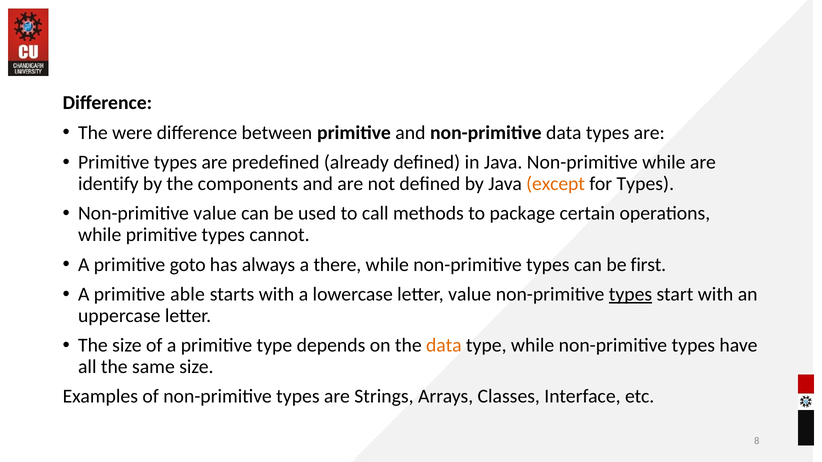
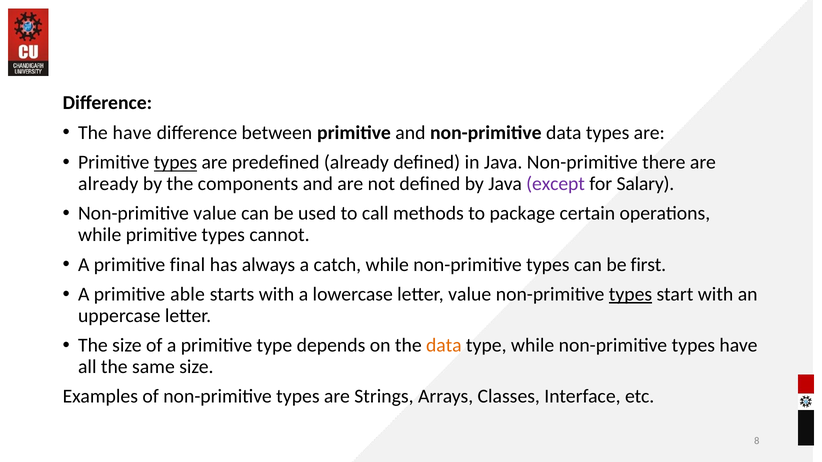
The were: were -> have
types at (175, 163) underline: none -> present
Non-primitive while: while -> there
identify at (108, 184): identify -> already
except colour: orange -> purple
for Types: Types -> Salary
goto: goto -> final
there: there -> catch
